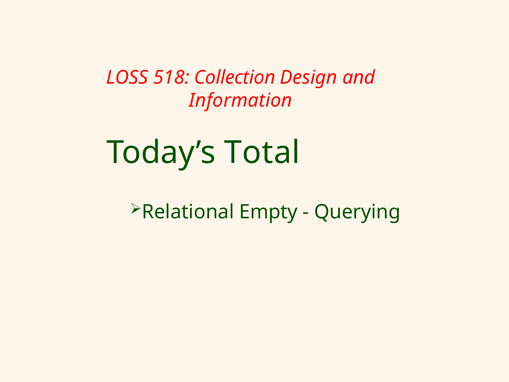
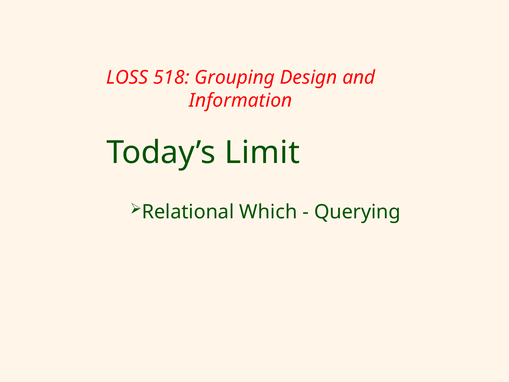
Collection: Collection -> Grouping
Total: Total -> Limit
Empty: Empty -> Which
